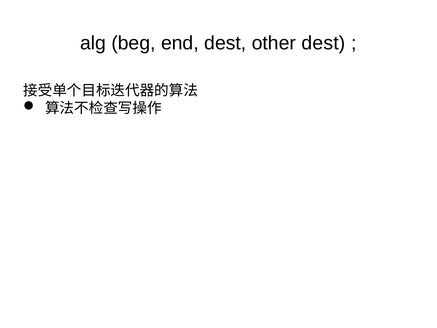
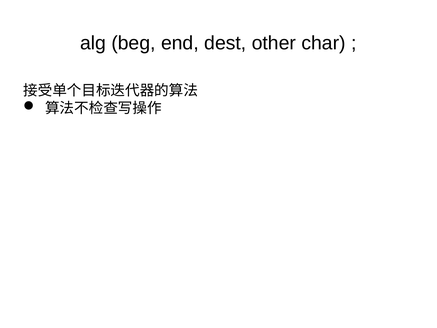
other dest: dest -> char
